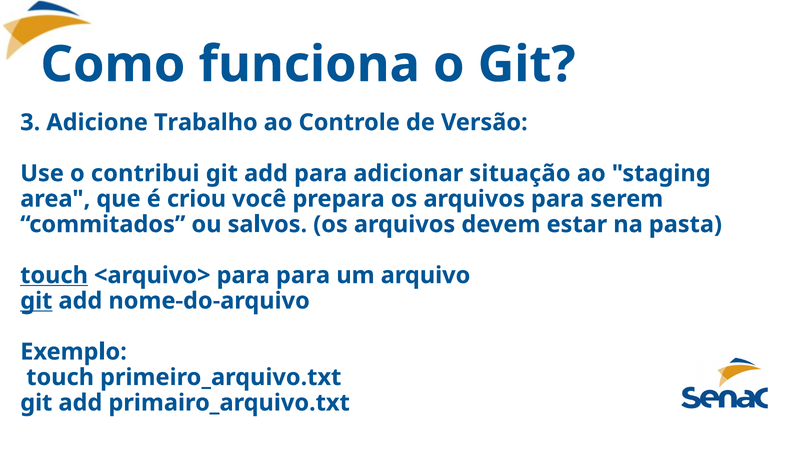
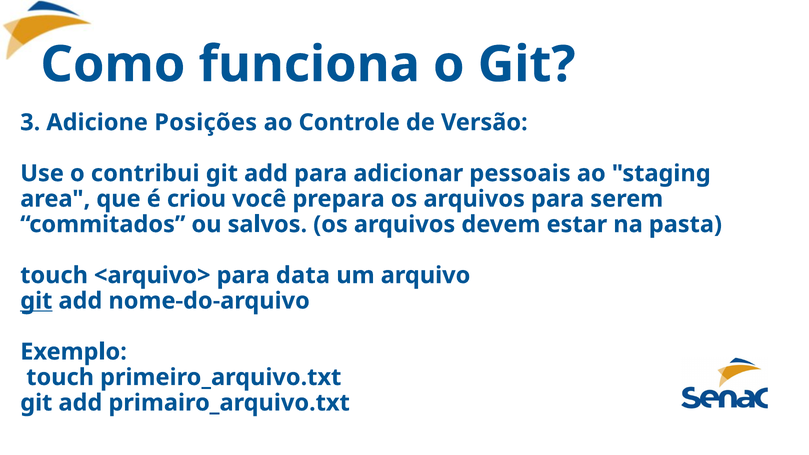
Trabalho: Trabalho -> Posições
situação: situação -> pessoais
touch at (54, 275) underline: present -> none
para para: para -> data
